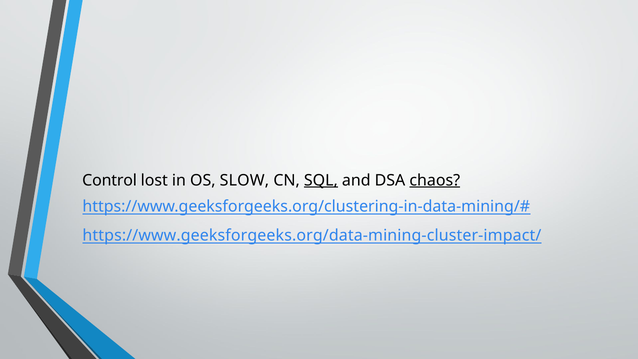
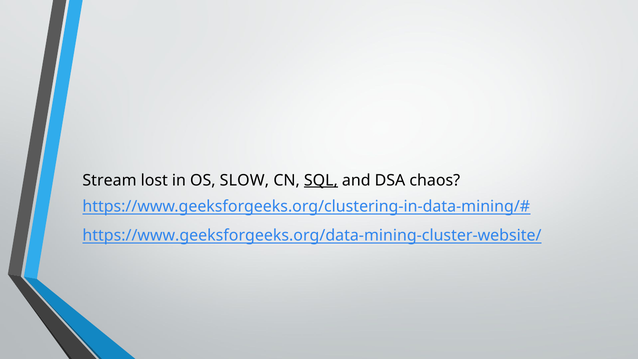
Control: Control -> Stream
chaos underline: present -> none
https://www.geeksforgeeks.org/data-mining-cluster-impact/: https://www.geeksforgeeks.org/data-mining-cluster-impact/ -> https://www.geeksforgeeks.org/data-mining-cluster-website/
